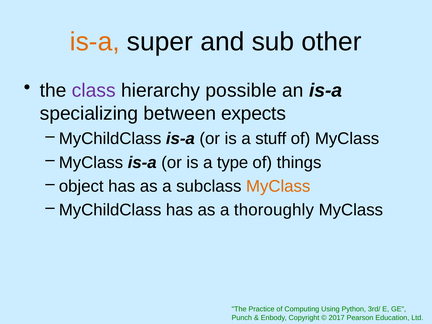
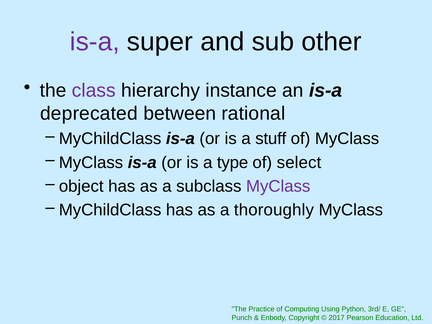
is-a at (95, 42) colour: orange -> purple
possible: possible -> instance
specializing: specializing -> deprecated
expects: expects -> rational
things: things -> select
MyClass at (278, 186) colour: orange -> purple
